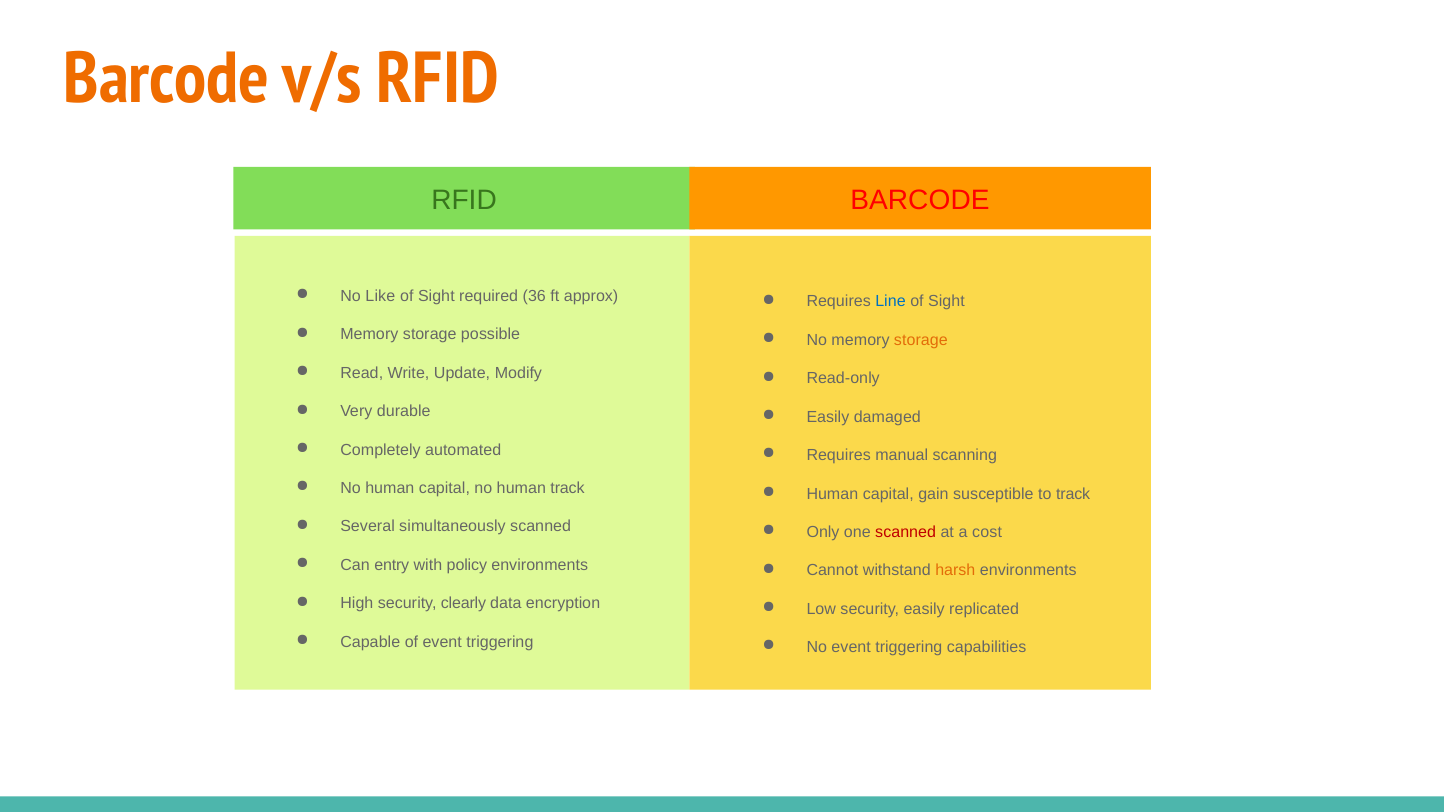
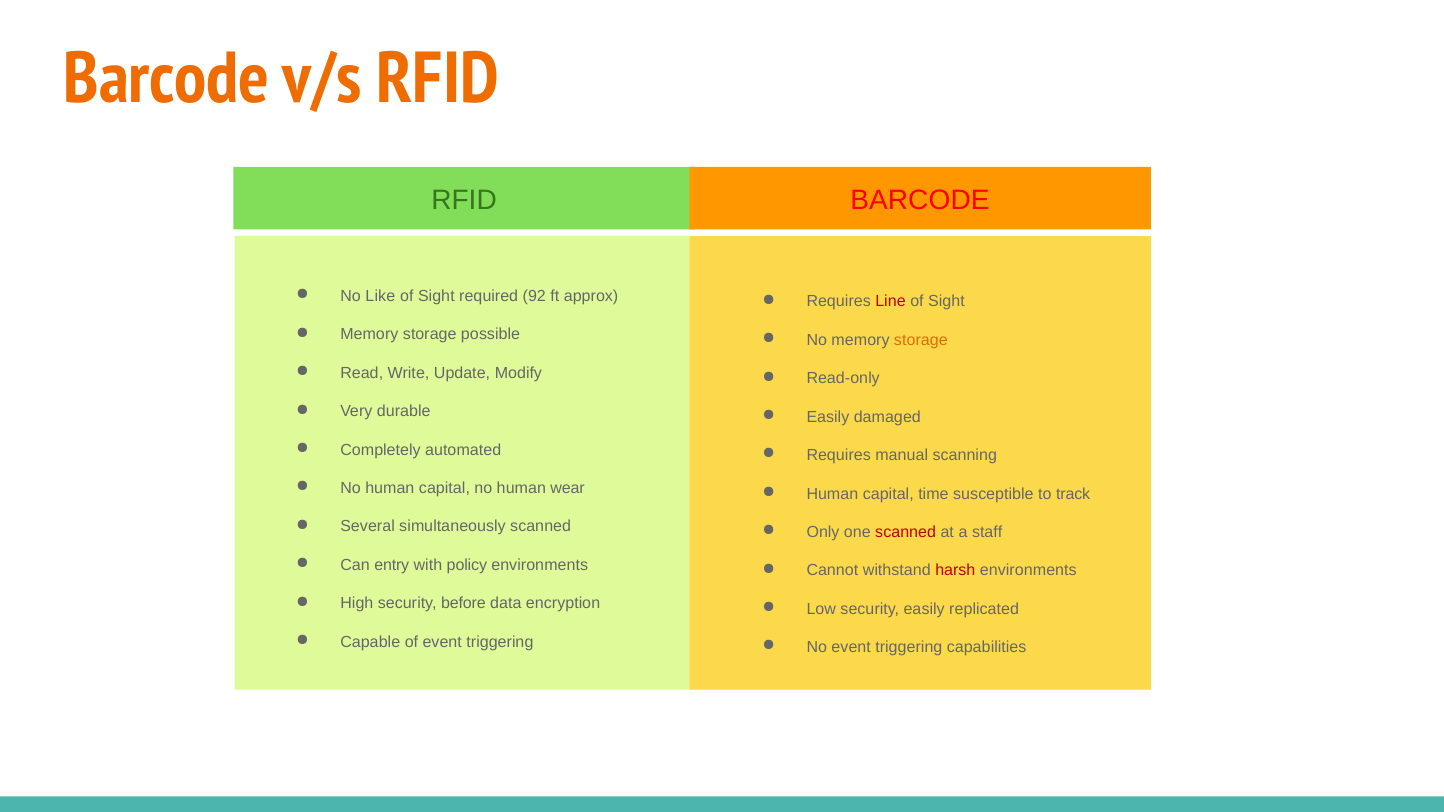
36: 36 -> 92
Line colour: blue -> red
human track: track -> wear
gain: gain -> time
cost: cost -> staff
harsh colour: orange -> red
clearly: clearly -> before
